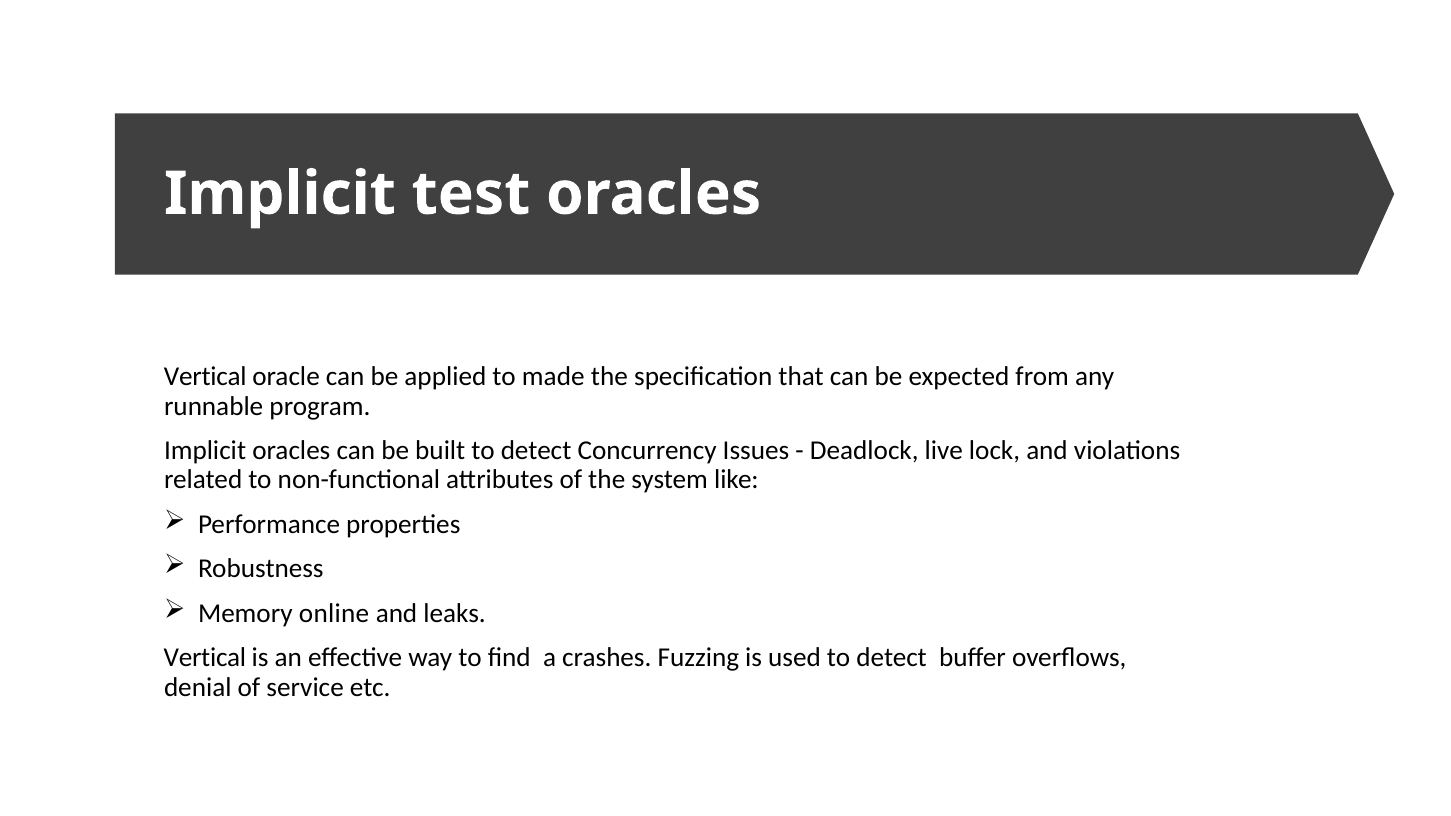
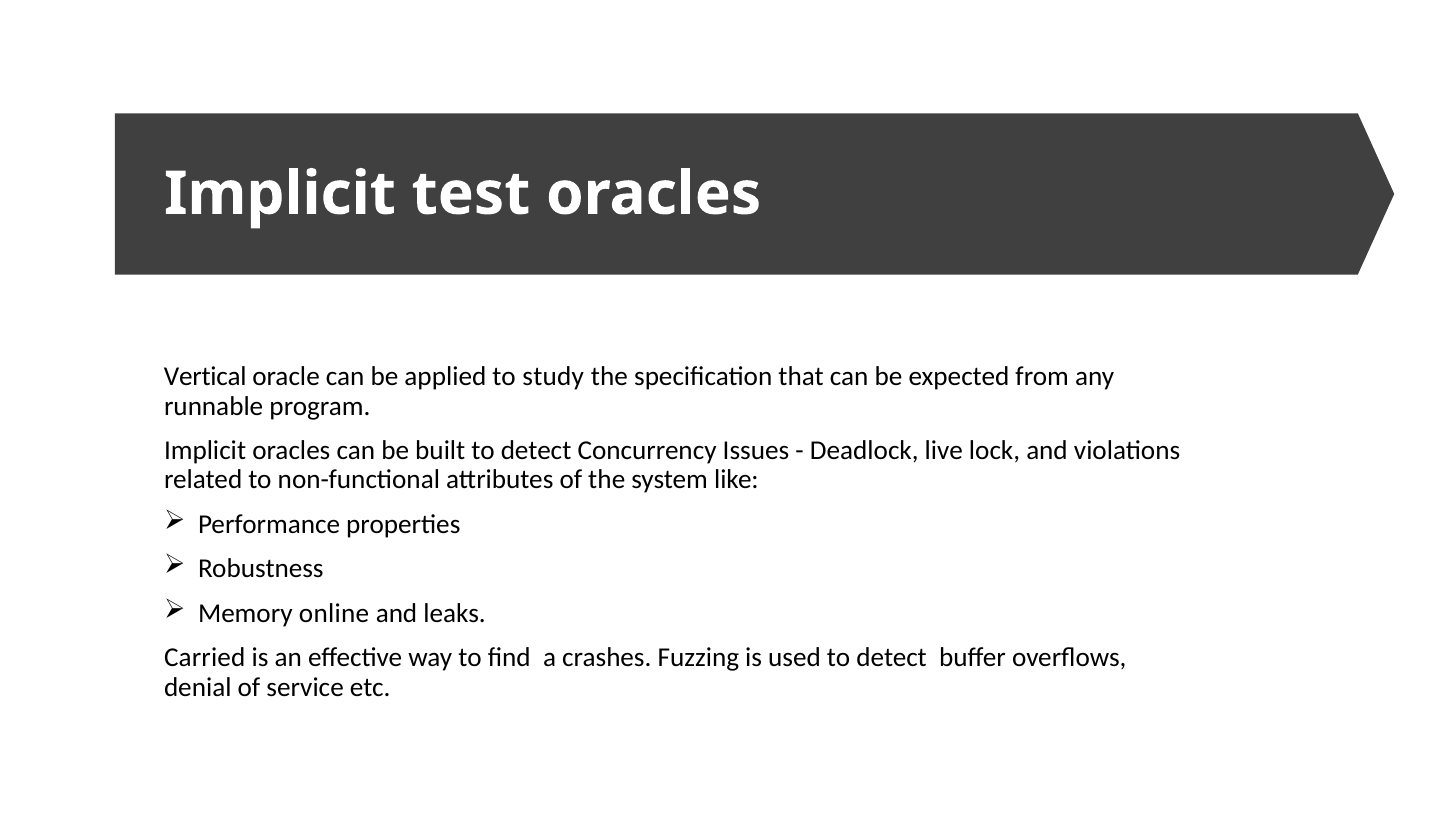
made: made -> study
Vertical at (205, 658): Vertical -> Carried
